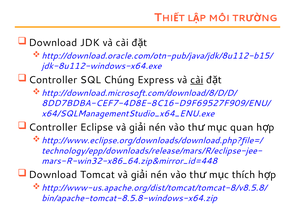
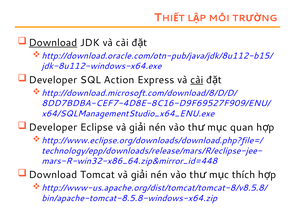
Download at (53, 43) underline: none -> present
Controller at (53, 80): Controller -> Developer
Chúng: Chúng -> Action
Controller at (53, 127): Controller -> Developer
